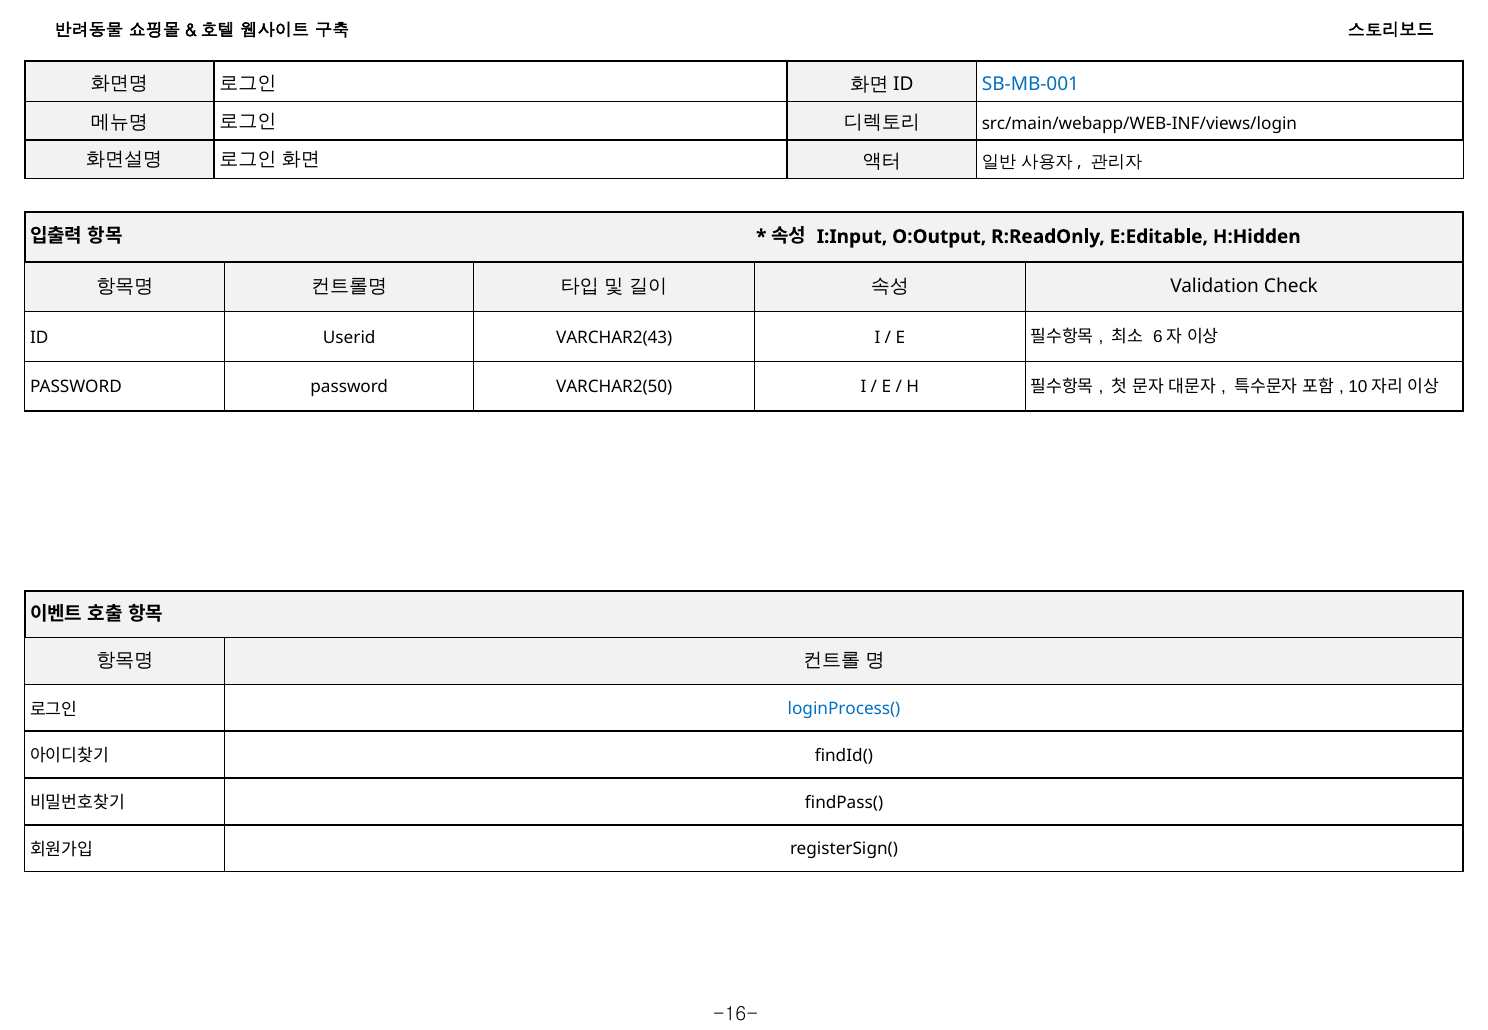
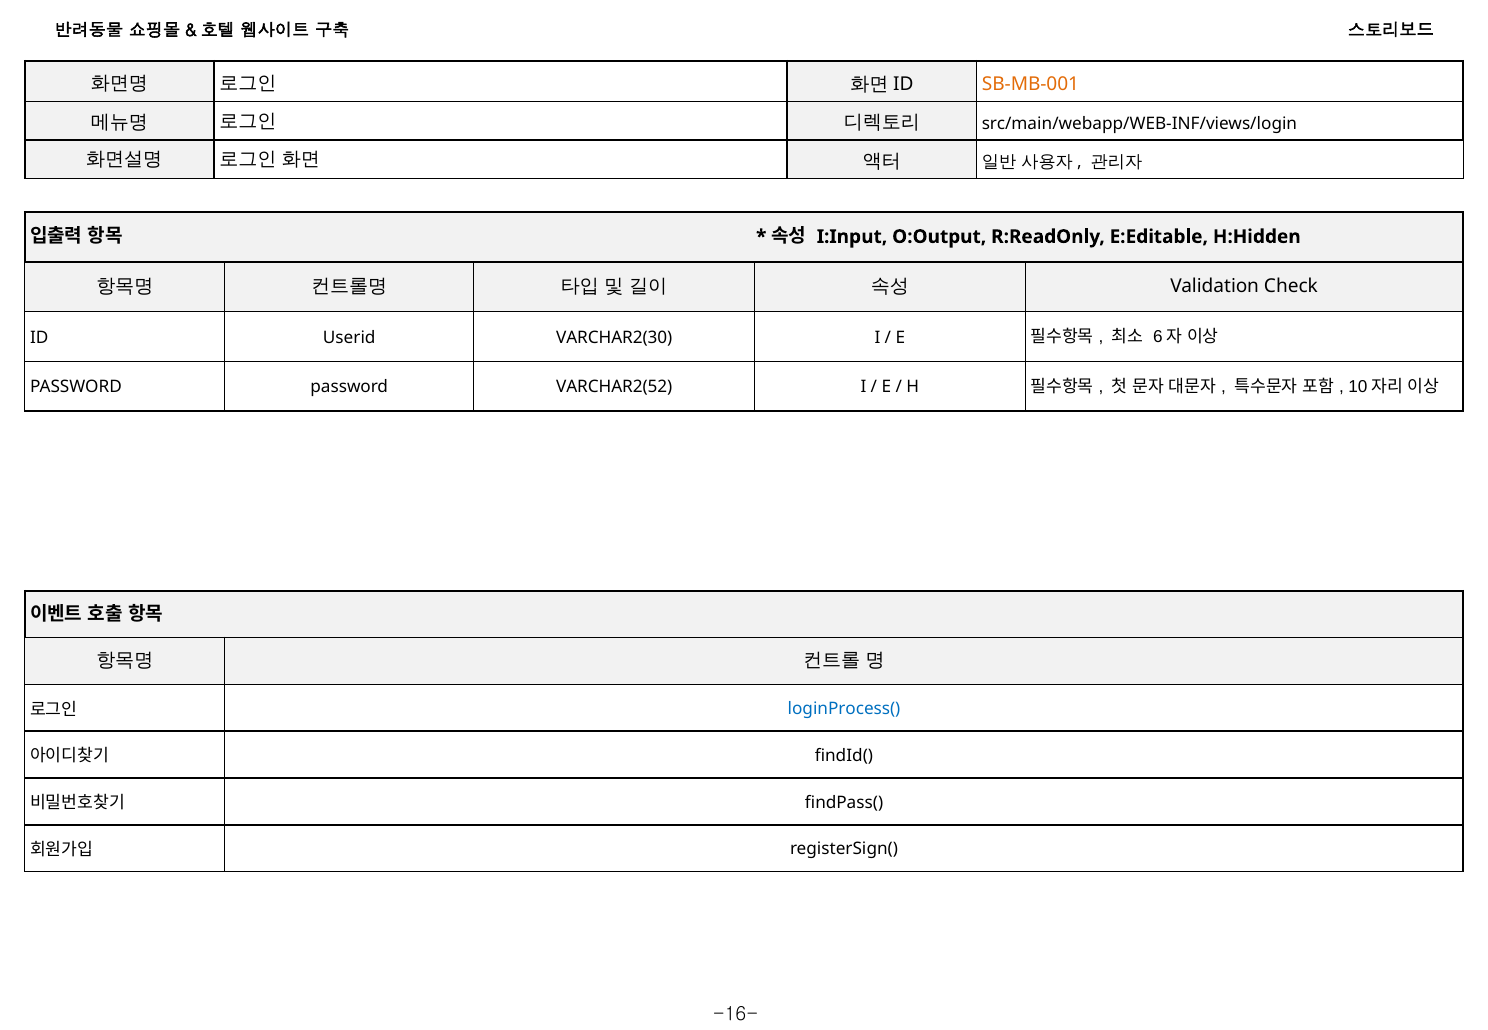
SB-MB-001 colour: blue -> orange
VARCHAR2(43: VARCHAR2(43 -> VARCHAR2(30
VARCHAR2(50: VARCHAR2(50 -> VARCHAR2(52
